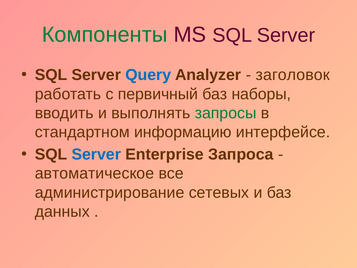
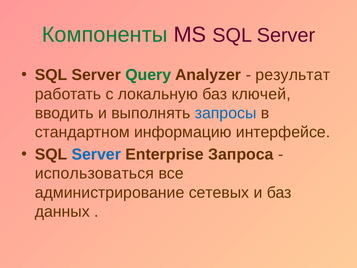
Query colour: blue -> green
заголовок: заголовок -> результат
первичный: первичный -> локальную
наборы: наборы -> ключей
запросы colour: green -> blue
автоматическое: автоматическое -> использоваться
